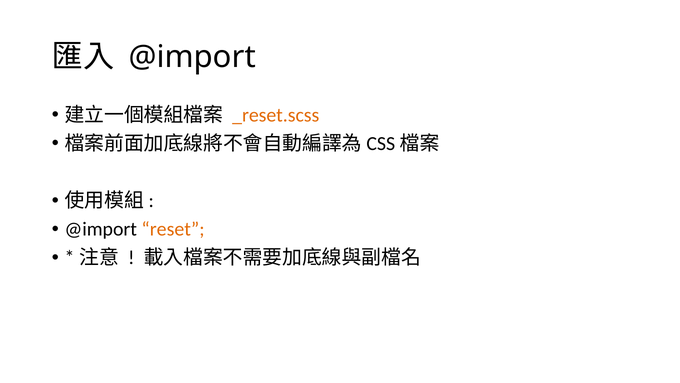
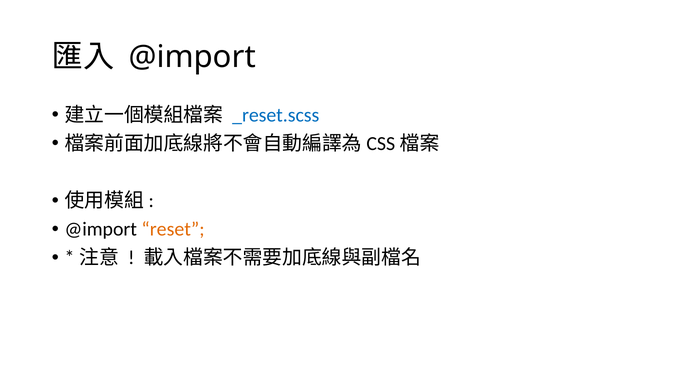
_reset.scss colour: orange -> blue
